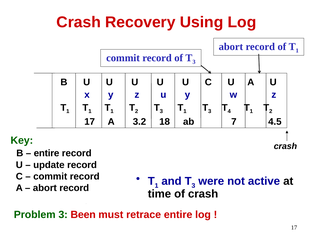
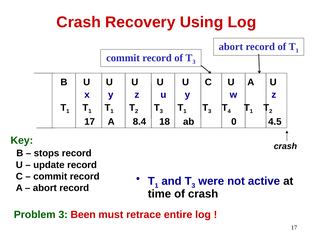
3.2: 3.2 -> 8.4
7: 7 -> 0
entire at (47, 153): entire -> stops
